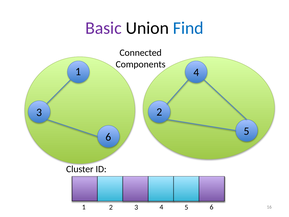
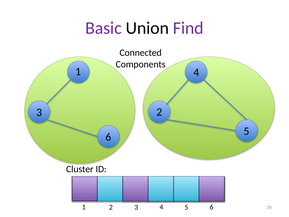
Find colour: blue -> purple
